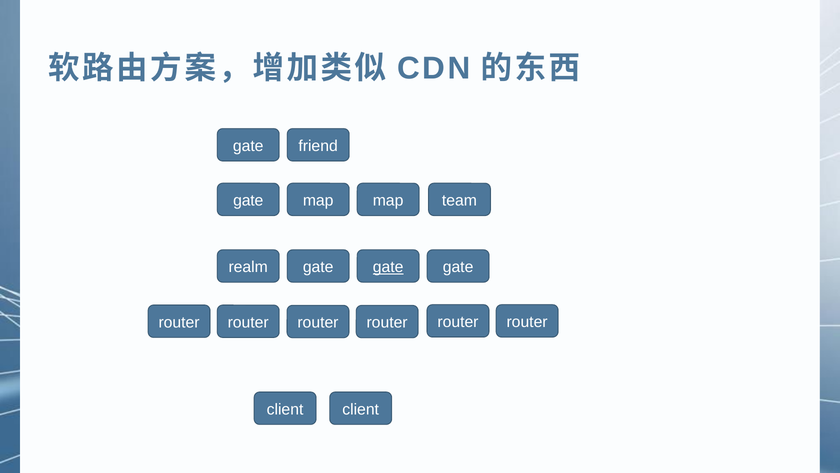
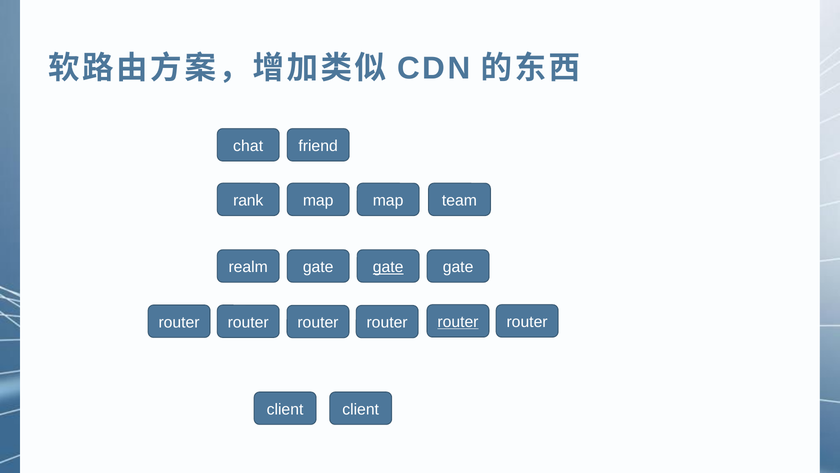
gate at (248, 146): gate -> chat
gate at (248, 200): gate -> rank
router at (458, 322) underline: none -> present
